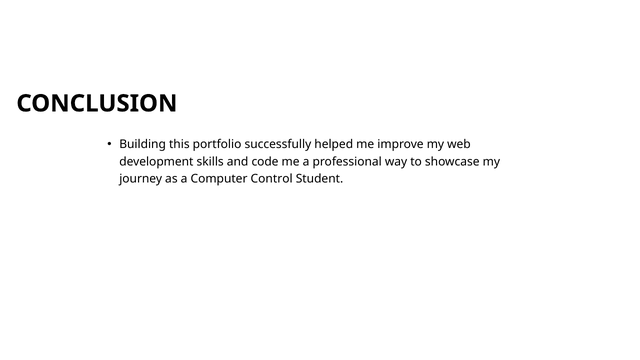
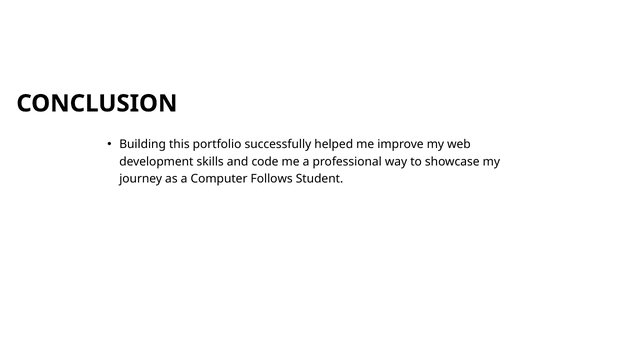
Control: Control -> Follows
